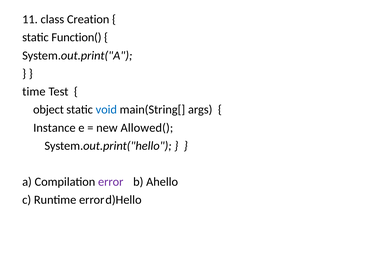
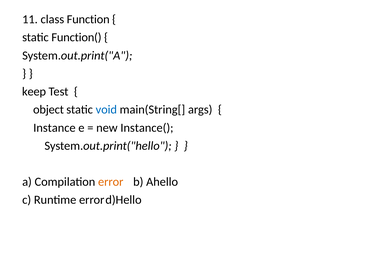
Creation: Creation -> Function
time: time -> keep
Allowed(: Allowed( -> Instance(
error colour: purple -> orange
